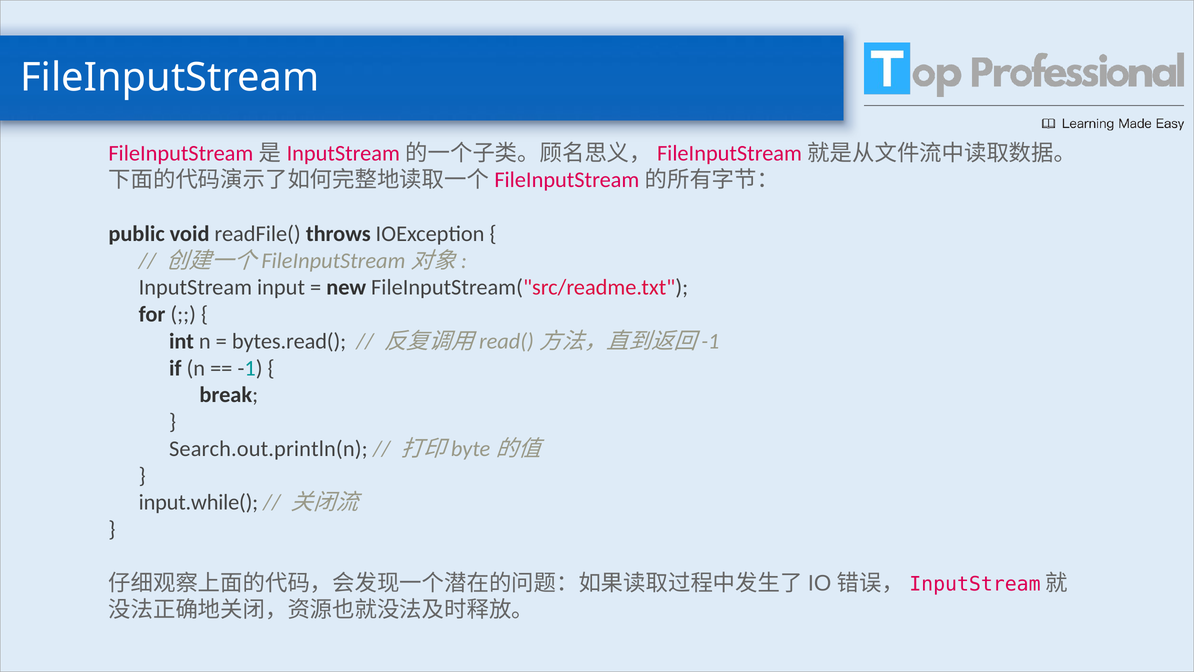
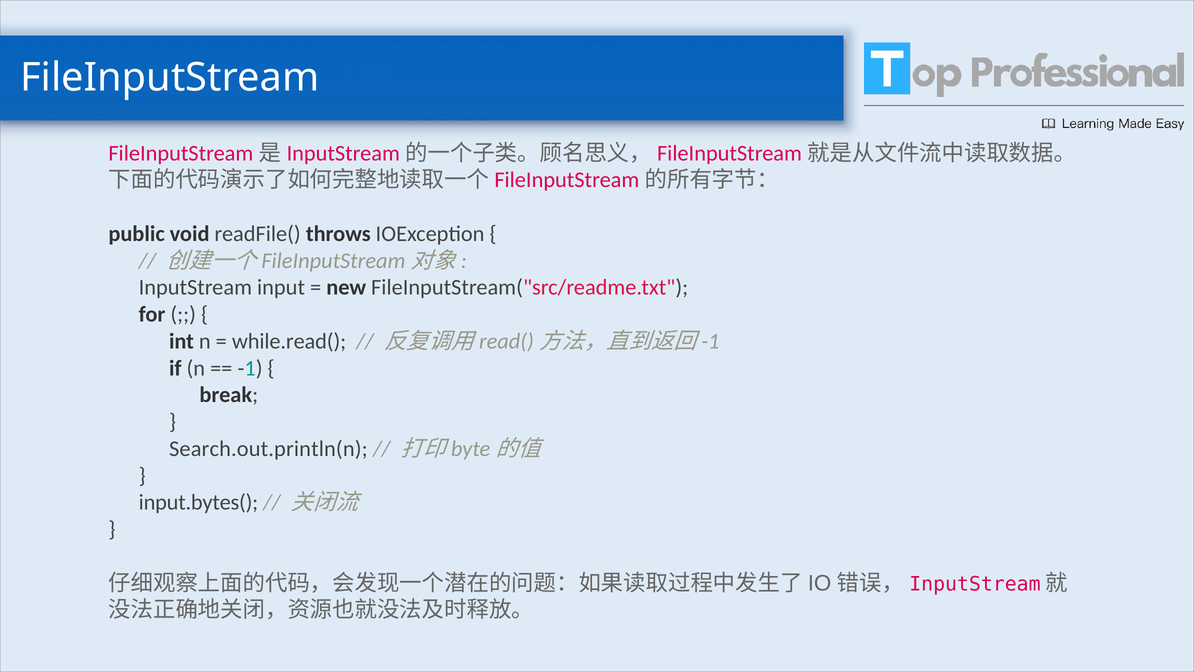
bytes.read(: bytes.read( -> while.read(
input.while(: input.while( -> input.bytes(
